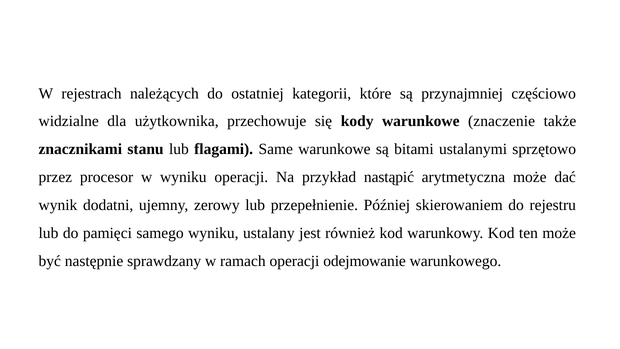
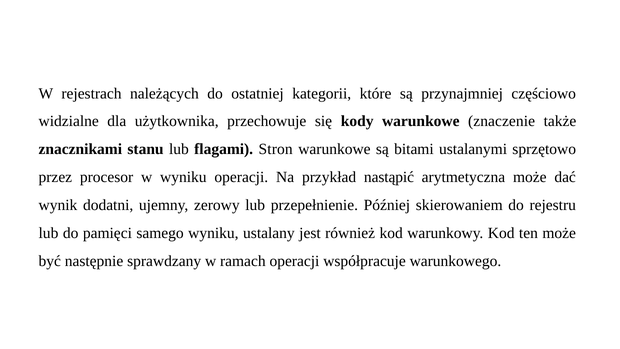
Same: Same -> Stron
odejmowanie: odejmowanie -> współpracuje
